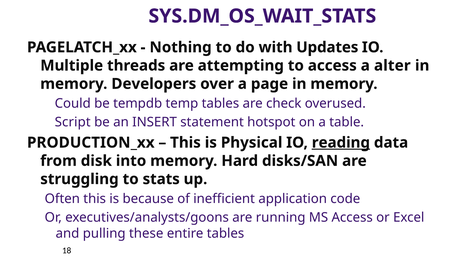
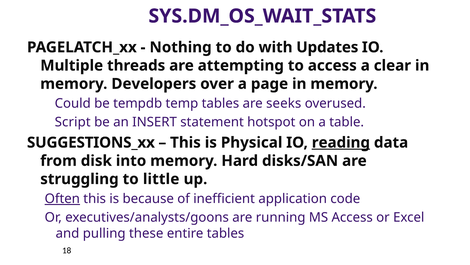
alter: alter -> clear
check: check -> seeks
PRODUCTION_xx: PRODUCTION_xx -> SUGGESTIONS_xx
stats: stats -> little
Often underline: none -> present
